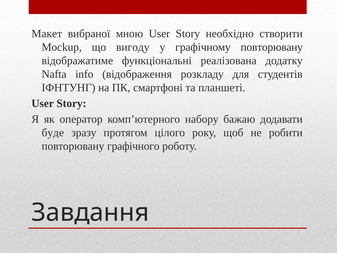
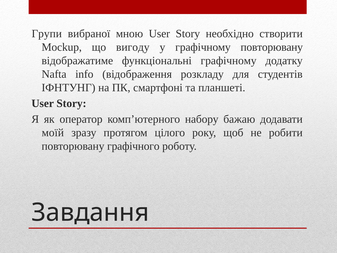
Макет: Макет -> Групи
функціональні реалізована: реалізована -> графічному
буде: буде -> моїй
